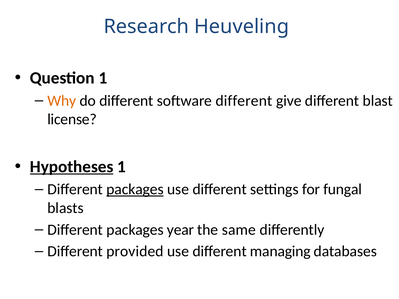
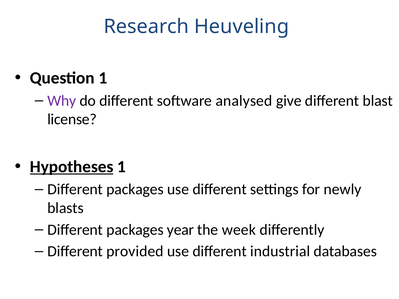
Why colour: orange -> purple
software different: different -> analysed
packages at (135, 189) underline: present -> none
fungal: fungal -> newly
same: same -> week
managing: managing -> industrial
